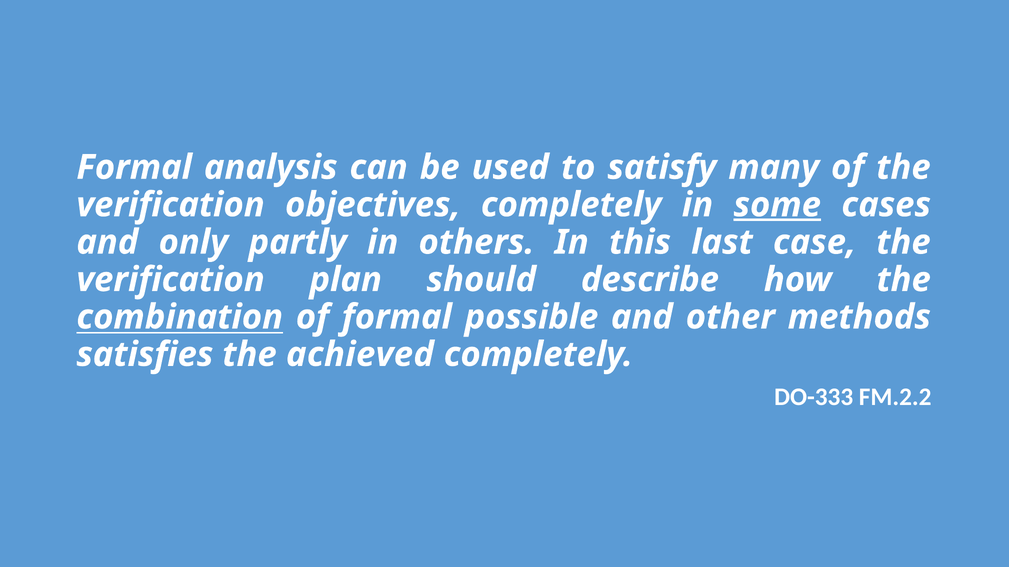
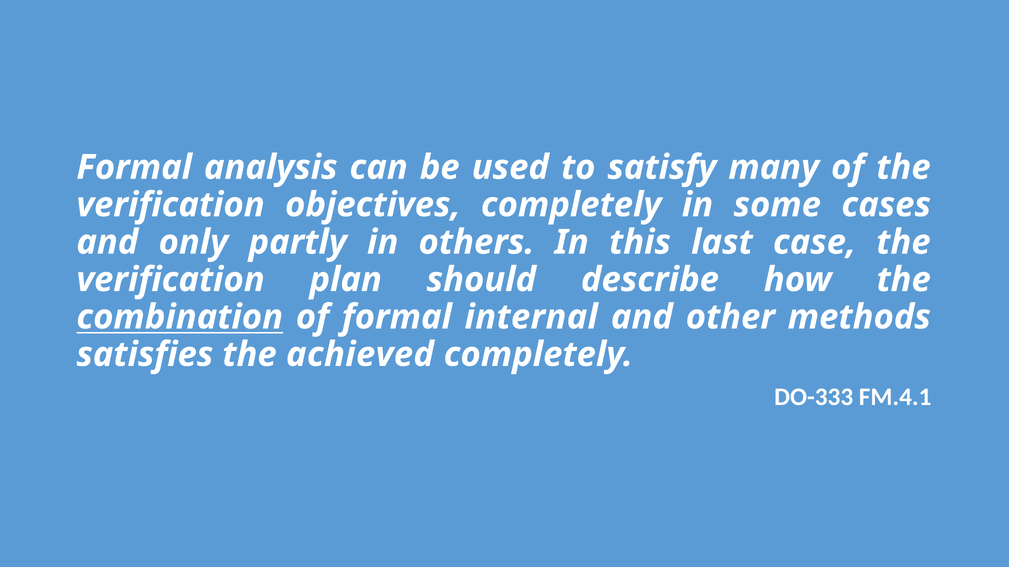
some underline: present -> none
possible: possible -> internal
FM.2.2: FM.2.2 -> FM.4.1
